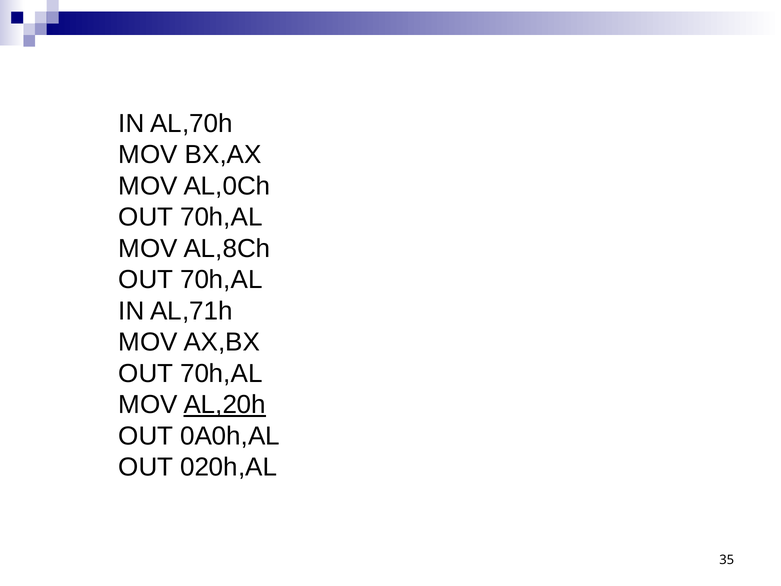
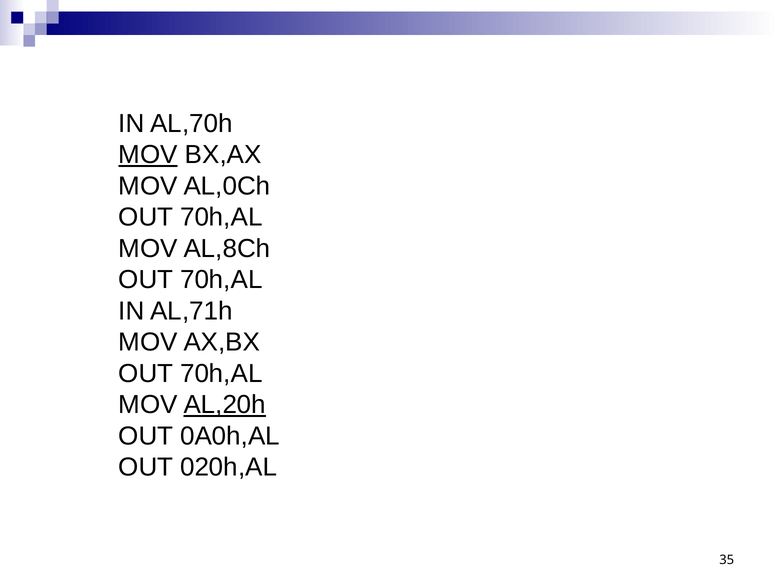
MOV at (148, 155) underline: none -> present
